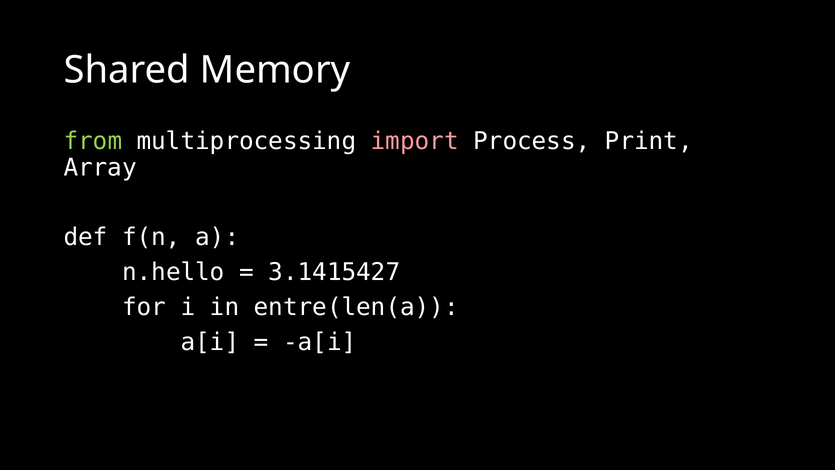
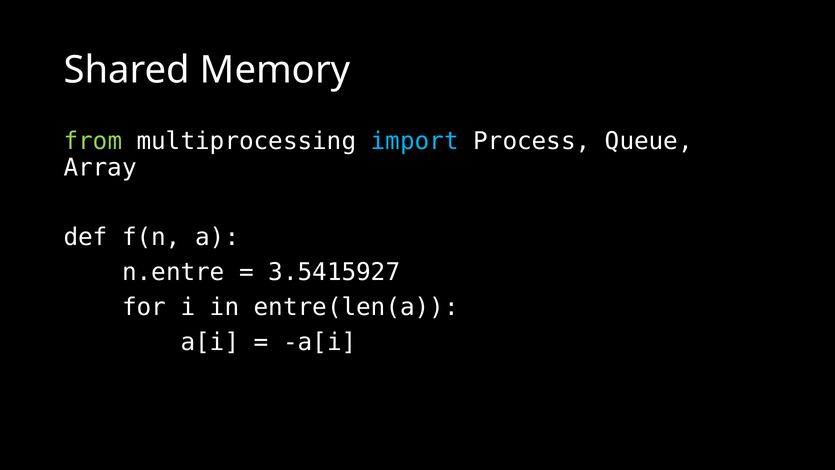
import colour: pink -> light blue
Print: Print -> Queue
n.hello: n.hello -> n.entre
3.1415427: 3.1415427 -> 3.5415927
